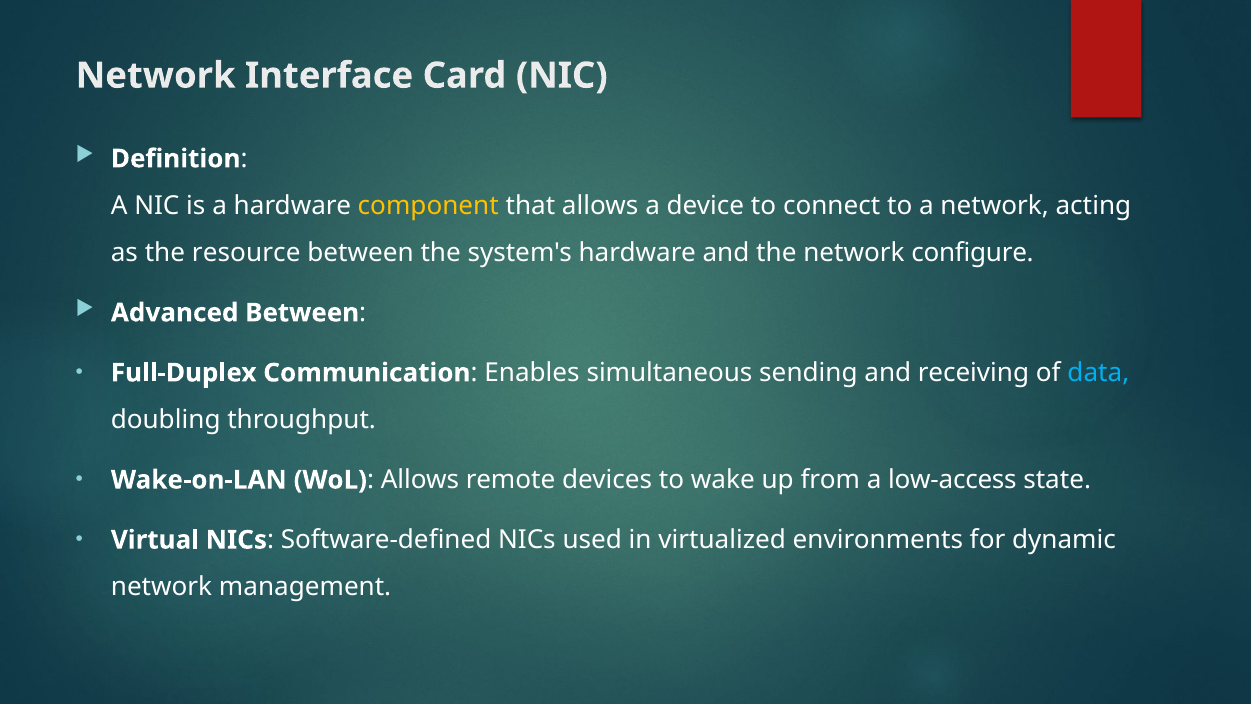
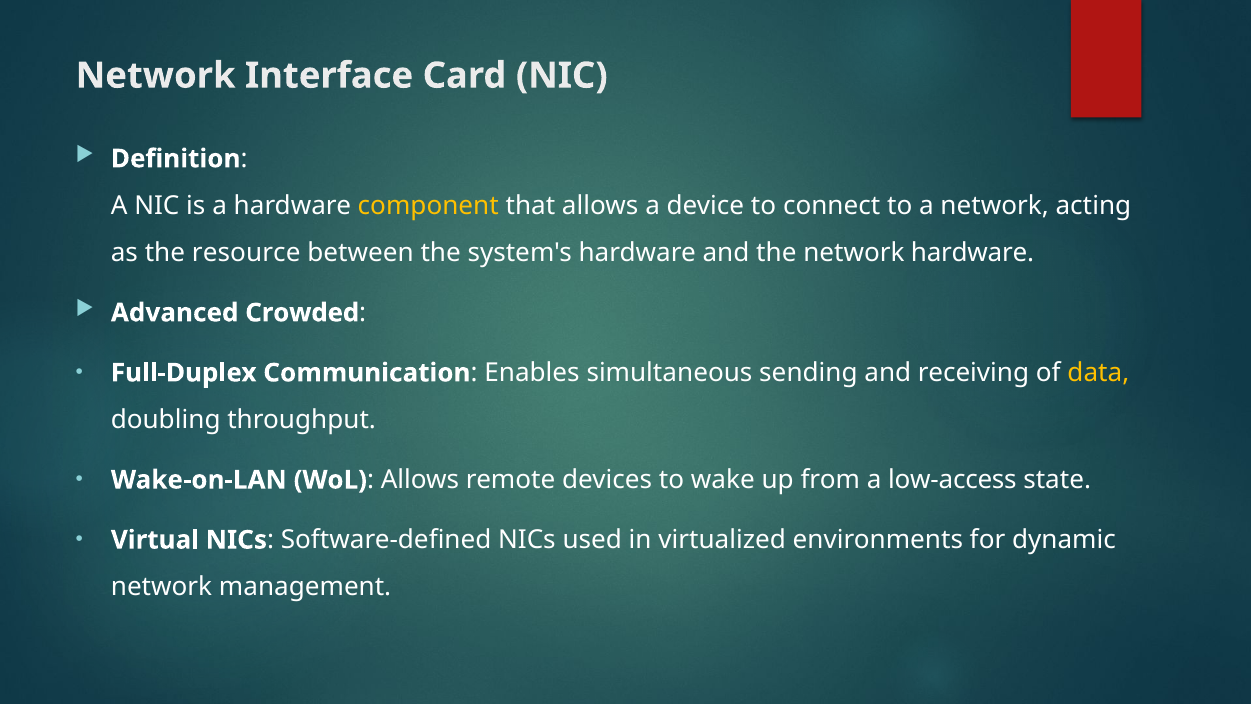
network configure: configure -> hardware
Advanced Between: Between -> Crowded
data colour: light blue -> yellow
